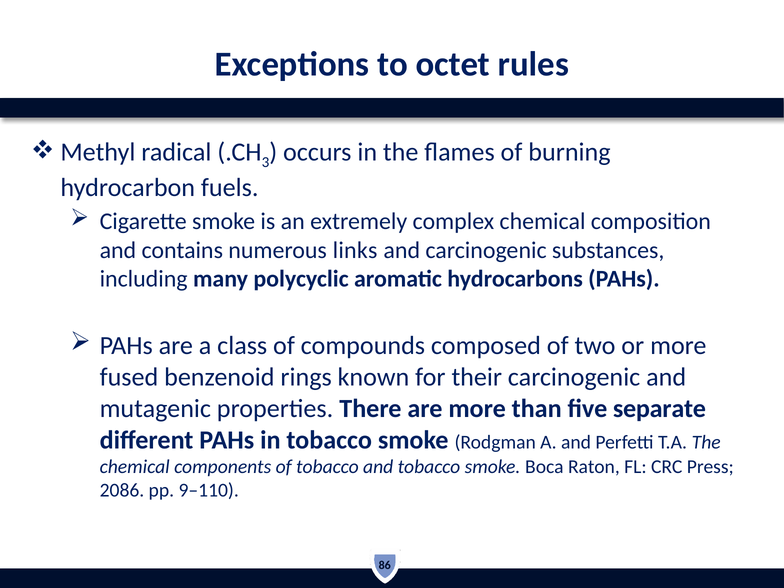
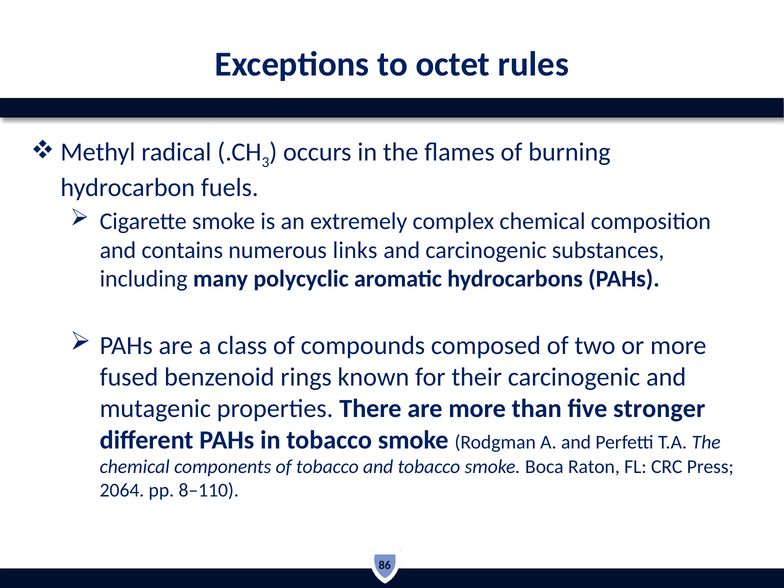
separate: separate -> stronger
2086: 2086 -> 2064
9–110: 9–110 -> 8–110
